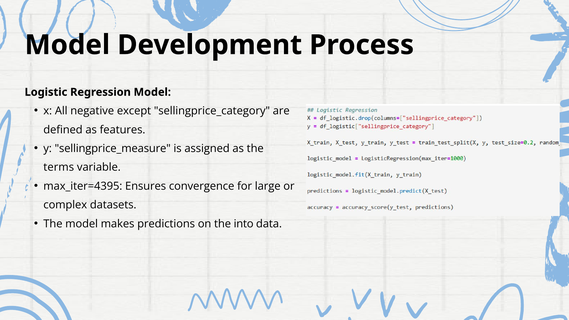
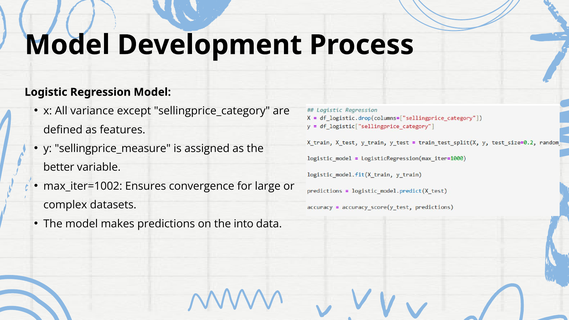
negative: negative -> variance
terms: terms -> better
max_iter=4395: max_iter=4395 -> max_iter=1002
